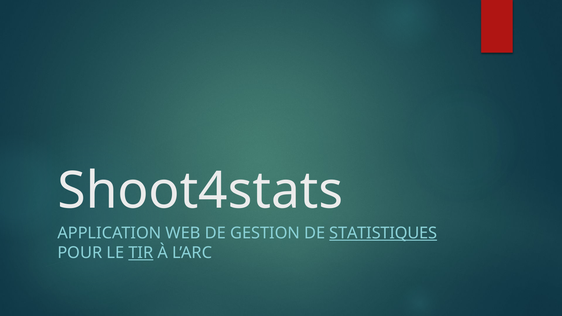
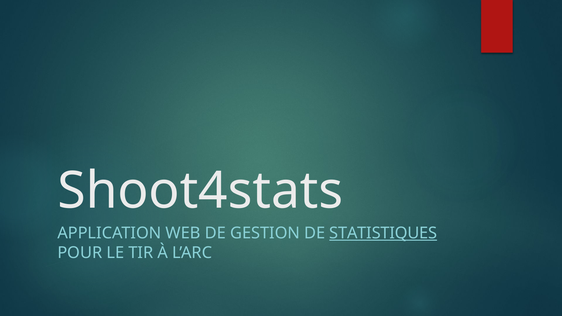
TIR underline: present -> none
